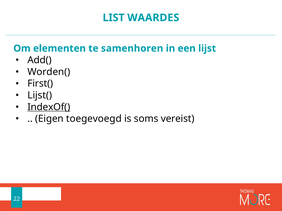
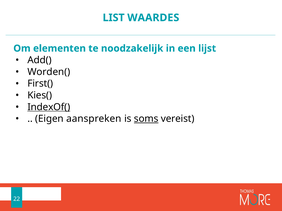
samenhoren: samenhoren -> noodzakelijk
Lijst(: Lijst( -> Kies(
toegevoegd: toegevoegd -> aanspreken
soms underline: none -> present
